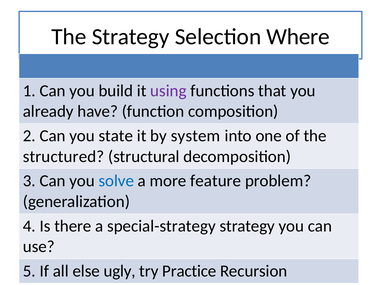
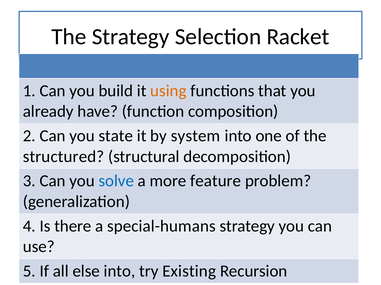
Where: Where -> Racket
using colour: purple -> orange
special-strategy: special-strategy -> special-humans
else ugly: ugly -> into
Practice: Practice -> Existing
